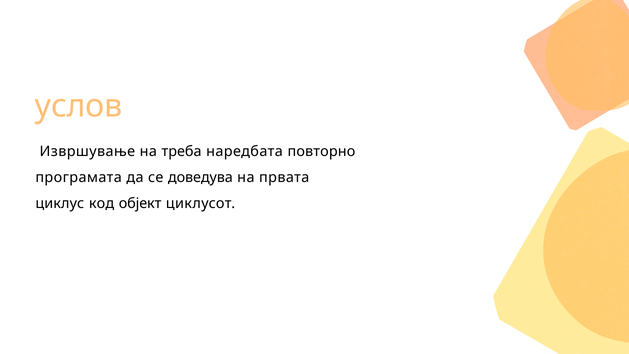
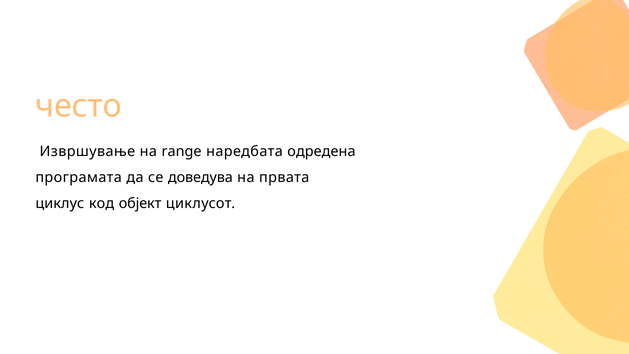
услов: услов -> често
треба: треба -> range
повторно: повторно -> одредена
